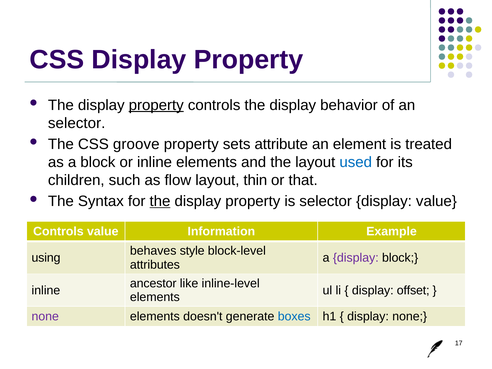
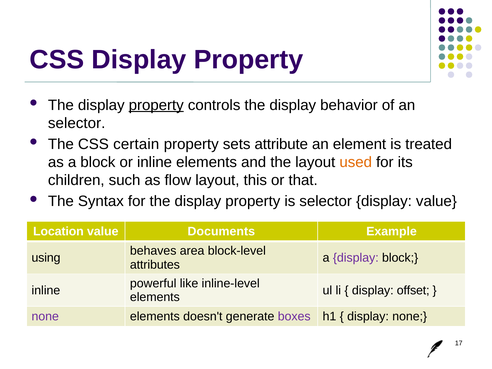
groove: groove -> certain
used colour: blue -> orange
thin: thin -> this
the at (160, 201) underline: present -> none
Controls at (58, 232): Controls -> Location
Information: Information -> Documents
style: style -> area
ancestor: ancestor -> powerful
boxes colour: blue -> purple
